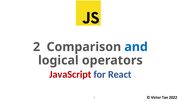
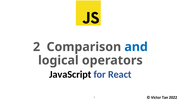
JavaScript colour: red -> black
